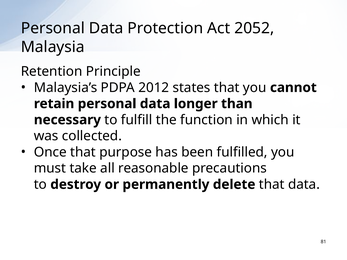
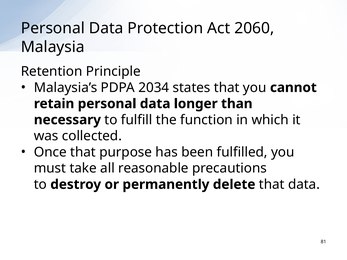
2052: 2052 -> 2060
2012: 2012 -> 2034
